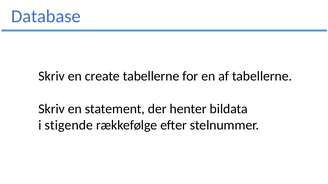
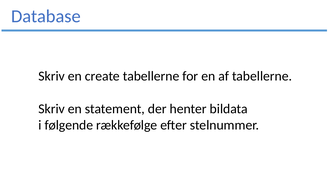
stigende: stigende -> følgende
